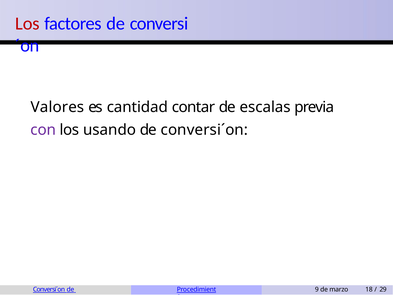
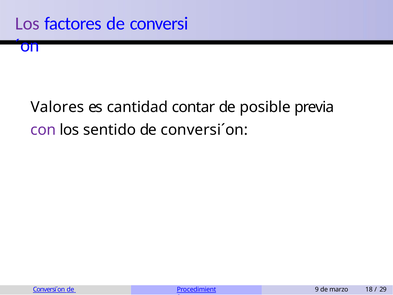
Los at (27, 23) colour: red -> purple
escalas: escalas -> posible
usando: usando -> sentido
